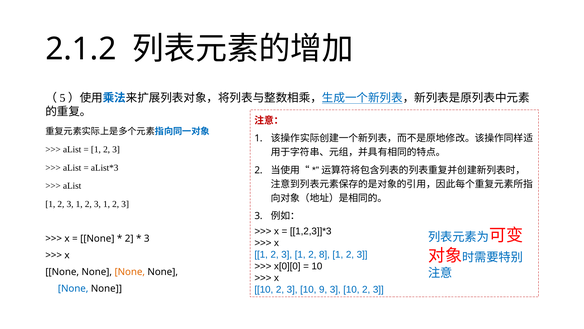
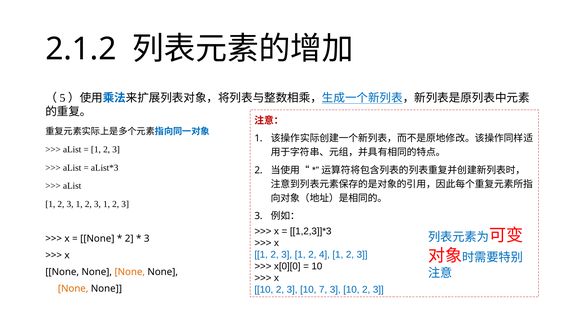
8: 8 -> 4
9: 9 -> 7
None at (73, 288) colour: blue -> orange
